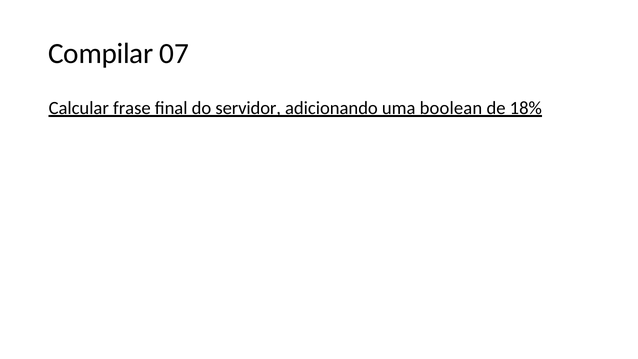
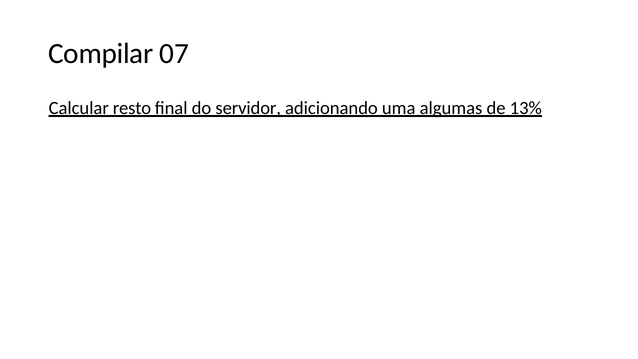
frase: frase -> resto
boolean: boolean -> algumas
18%: 18% -> 13%
